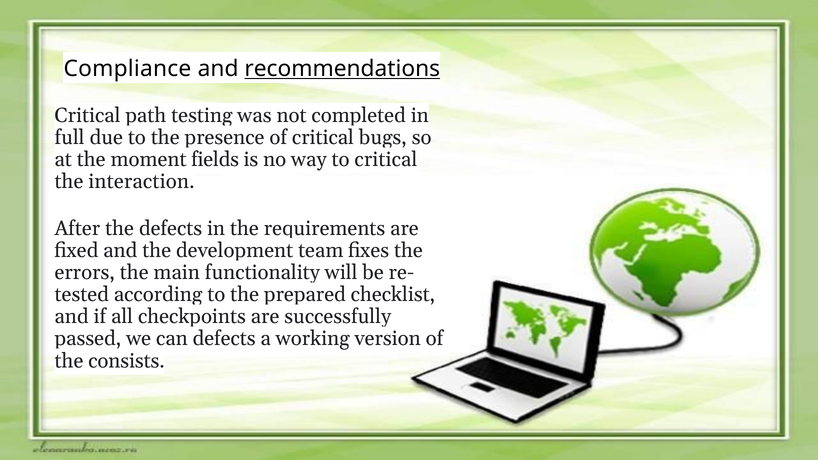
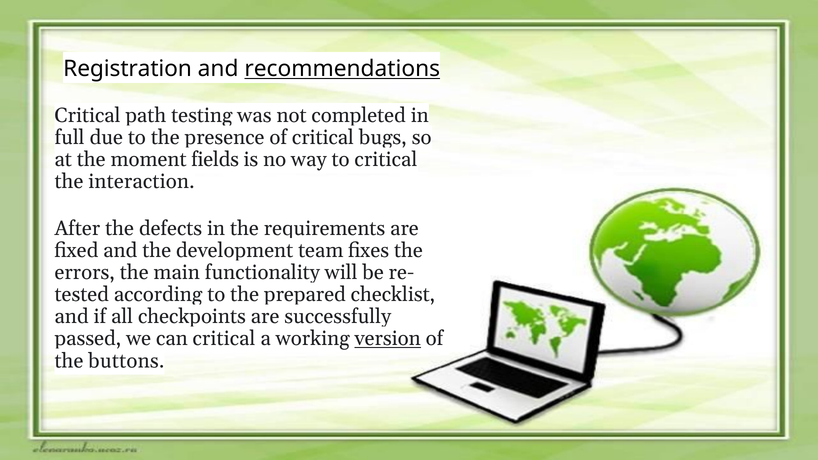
Compliance: Compliance -> Registration
can defects: defects -> critical
version underline: none -> present
consists: consists -> buttons
